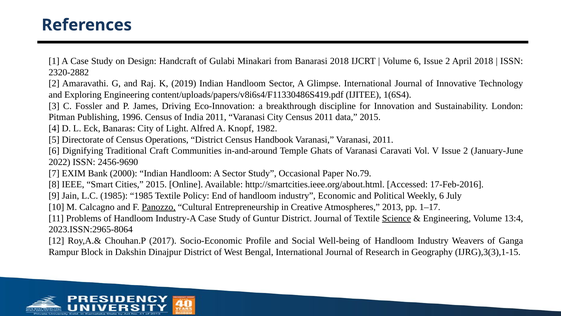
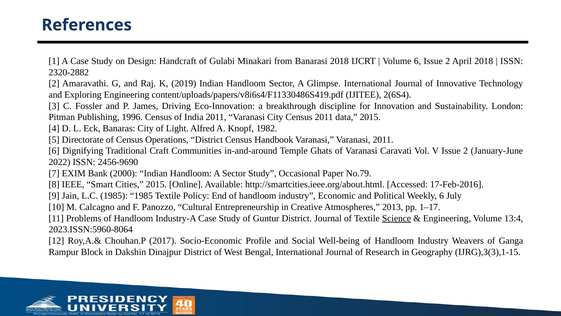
1(6S4: 1(6S4 -> 2(6S4
Panozzo underline: present -> none
2023.ISSN:2965-8064: 2023.ISSN:2965-8064 -> 2023.ISSN:5960-8064
